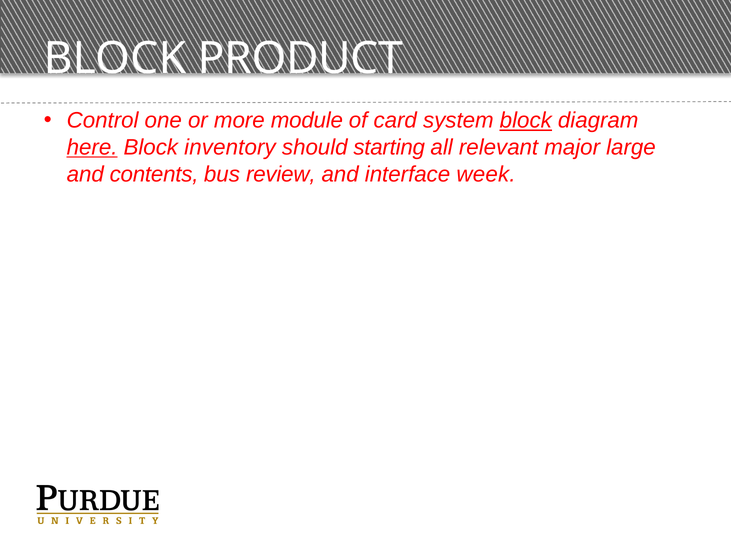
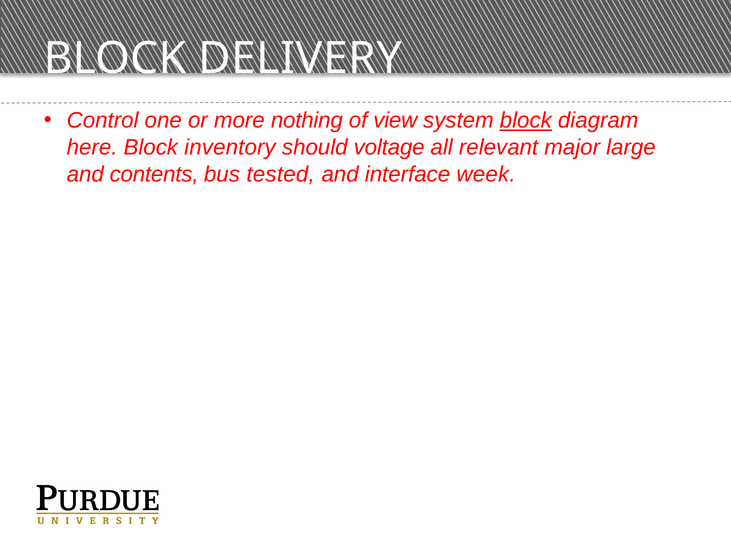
PRODUCT: PRODUCT -> DELIVERY
module: module -> nothing
card: card -> view
here underline: present -> none
starting: starting -> voltage
review: review -> tested
